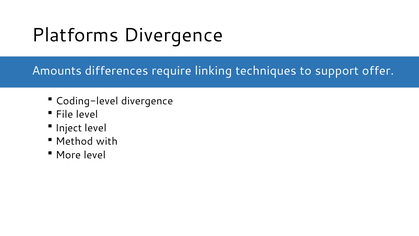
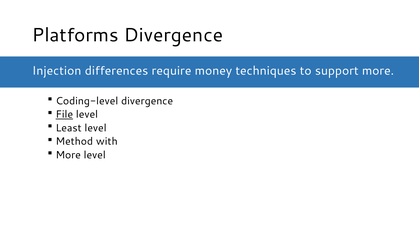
Amounts: Amounts -> Injection
linking: linking -> money
support offer: offer -> more
File underline: none -> present
Inject: Inject -> Least
